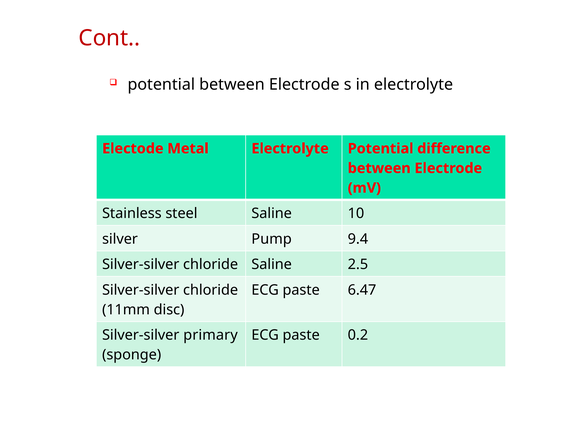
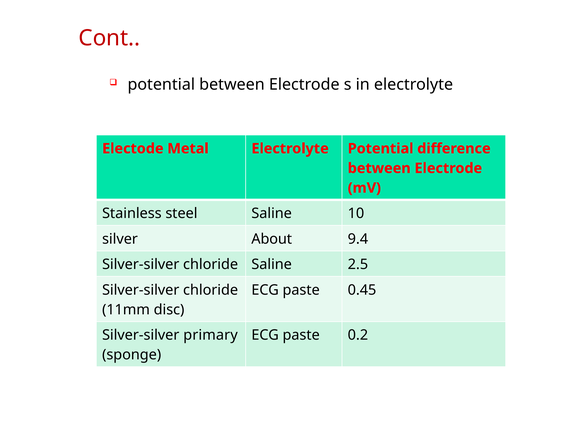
Pump: Pump -> About
6.47: 6.47 -> 0.45
